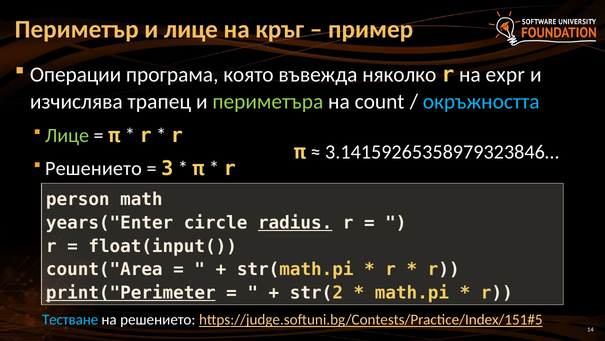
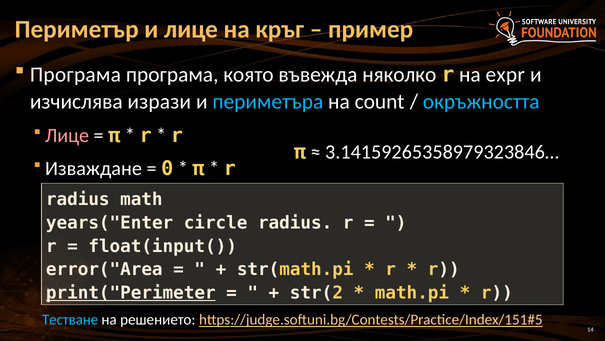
Операции at (76, 75): Операции -> Програма
трапец: трапец -> изрази
периметъра colour: light green -> light blue
Лице at (67, 135) colour: light green -> pink
Решението at (93, 168): Решението -> Изваждане
3: 3 -> 0
person at (78, 199): person -> radius
radius at (295, 223) underline: present -> none
count("Area: count("Area -> error("Area
